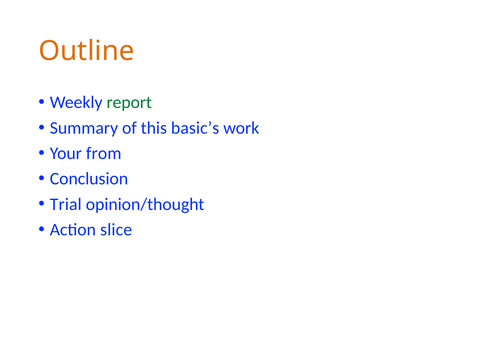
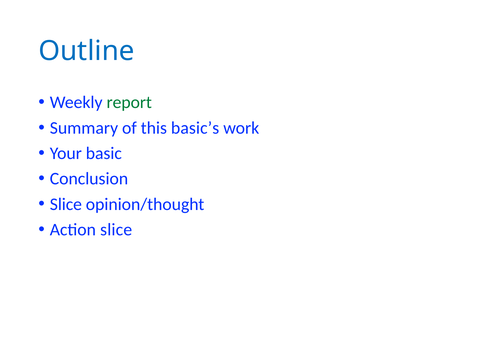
Outline colour: orange -> blue
from: from -> basic
Trial at (66, 204): Trial -> Slice
